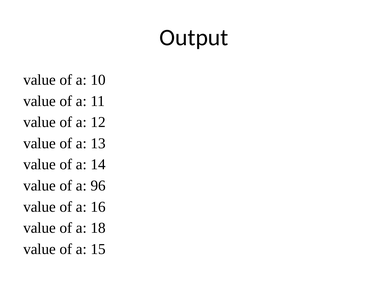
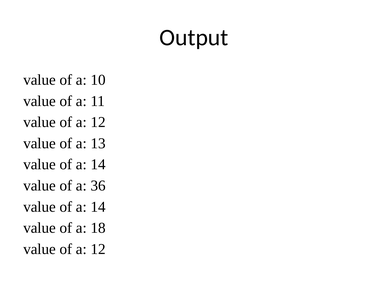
96: 96 -> 36
16 at (98, 207): 16 -> 14
15 at (98, 249): 15 -> 12
